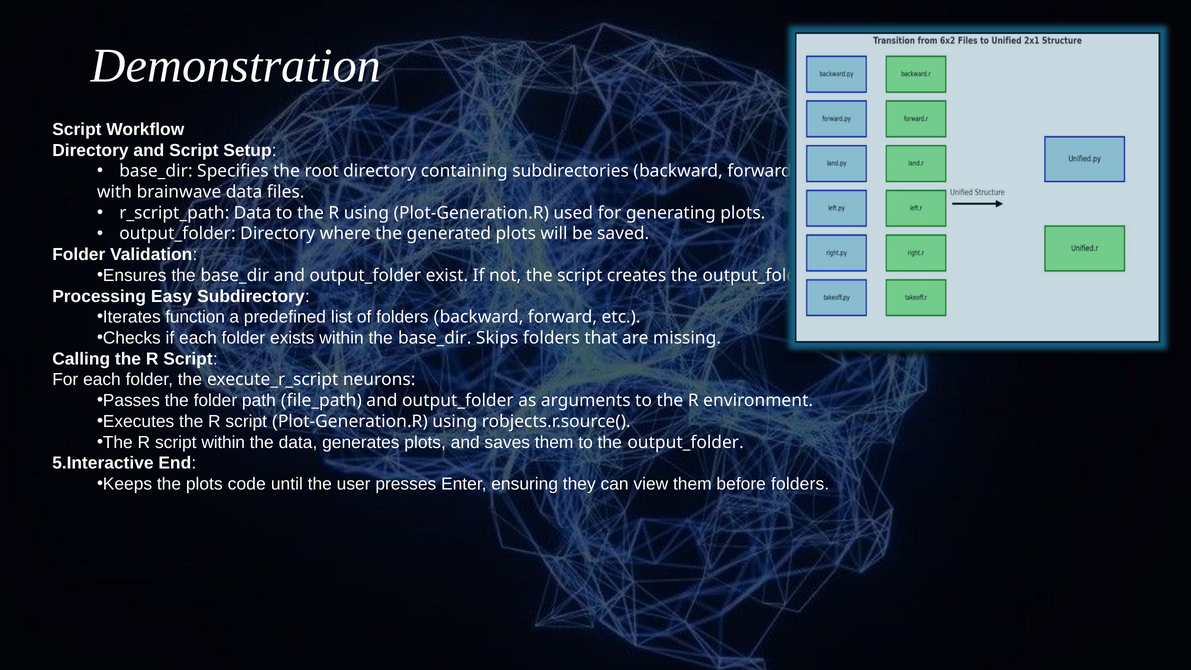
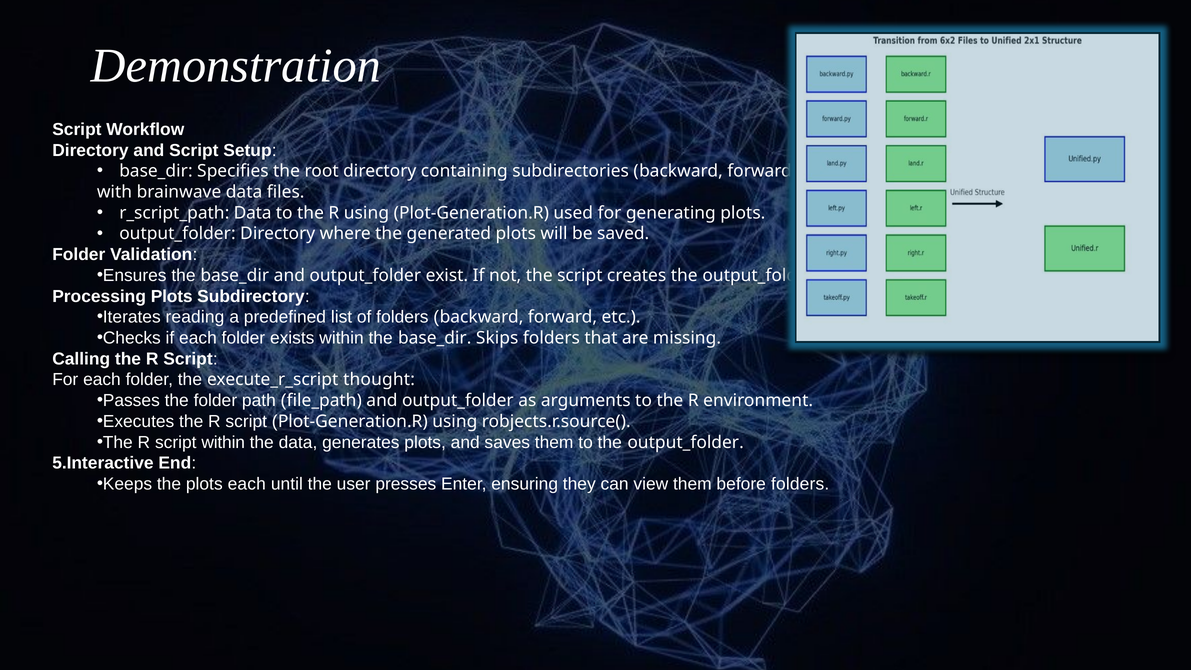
Processing Easy: Easy -> Plots
function: function -> reading
neurons: neurons -> thought
plots code: code -> each
